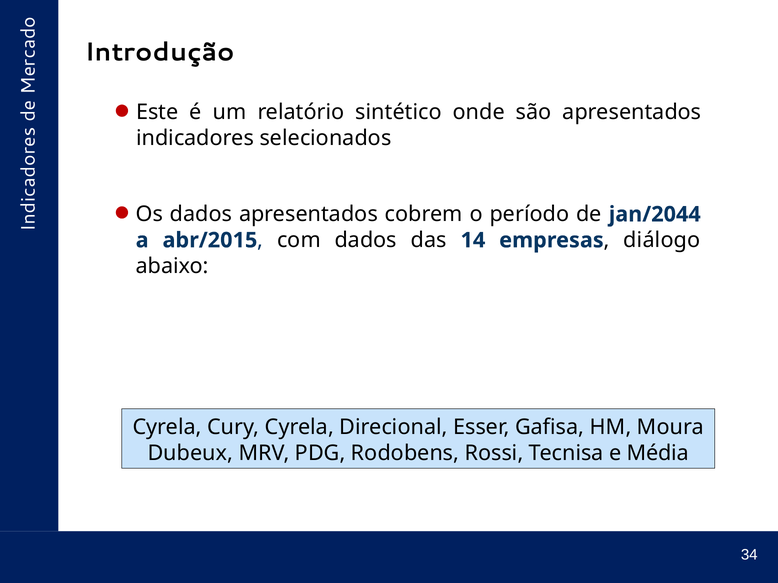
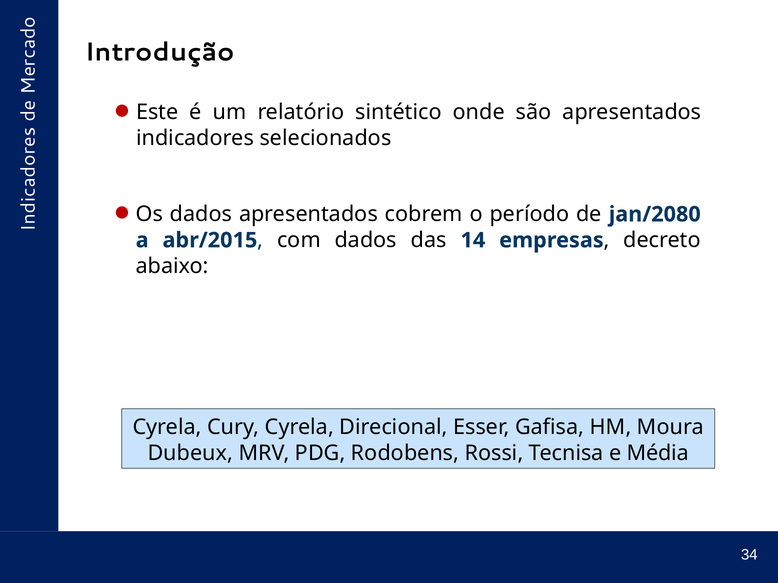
jan/2044: jan/2044 -> jan/2080
diálogo: diálogo -> decreto
